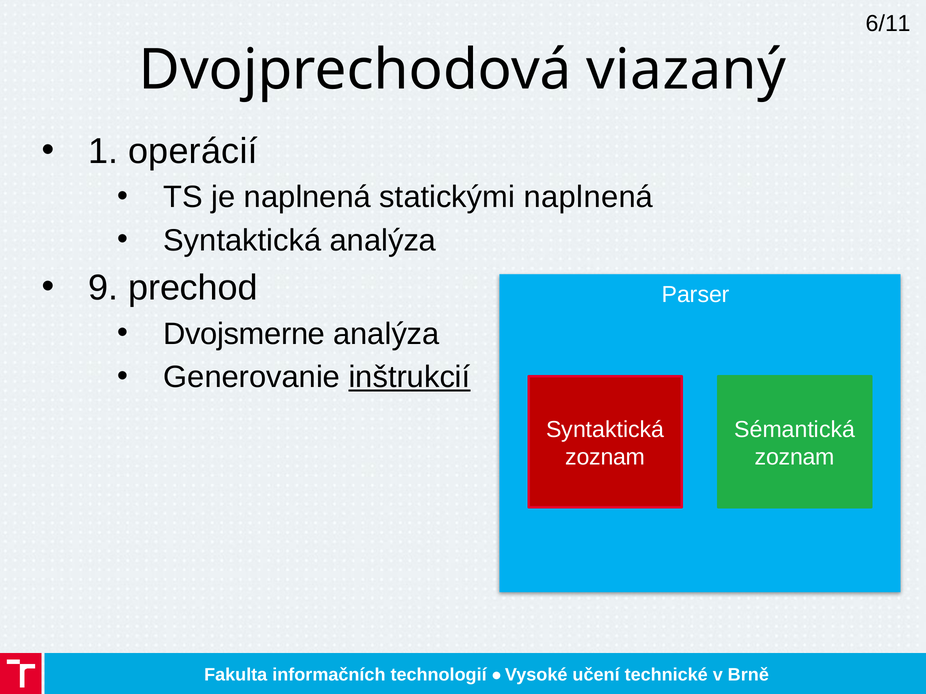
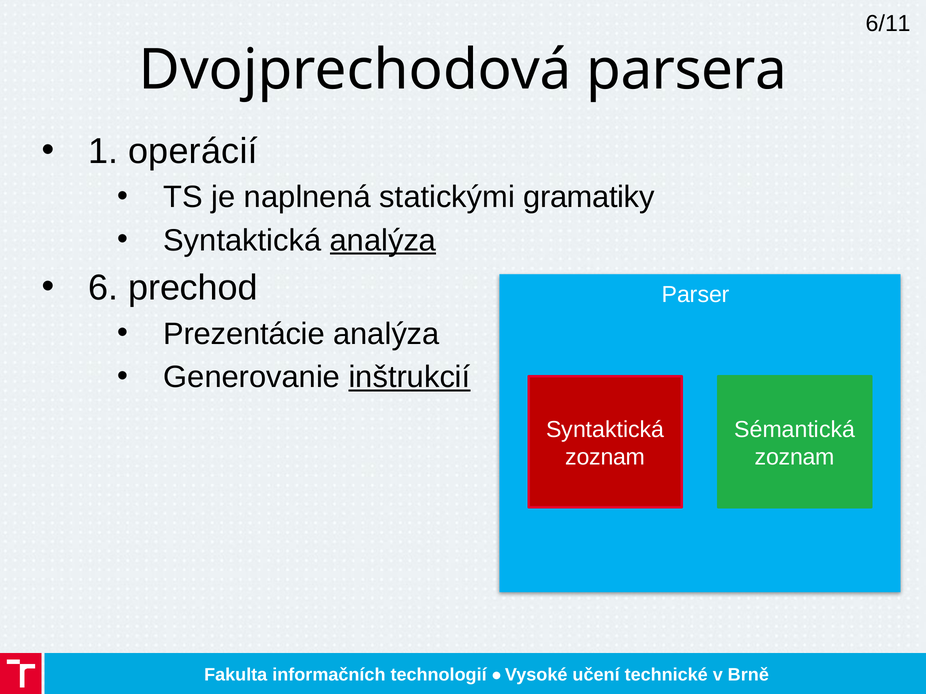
viazaný: viazaný -> parsera
statickými naplnená: naplnená -> gramatiky
analýza at (383, 241) underline: none -> present
9: 9 -> 6
Dvojsmerne: Dvojsmerne -> Prezentácie
